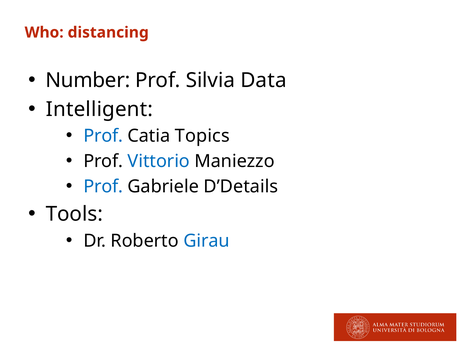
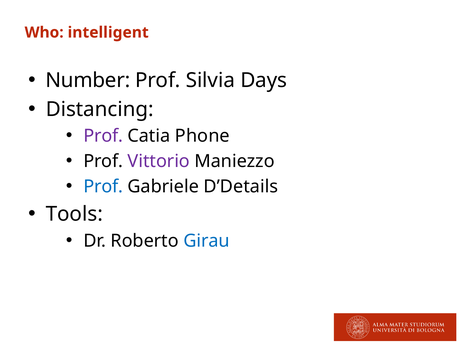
distancing: distancing -> intelligent
Data: Data -> Days
Intelligent: Intelligent -> Distancing
Prof at (103, 136) colour: blue -> purple
Topics: Topics -> Phone
Vittorio colour: blue -> purple
